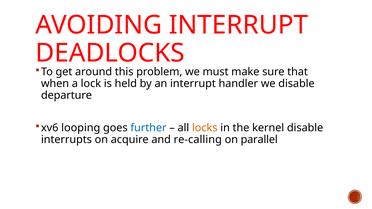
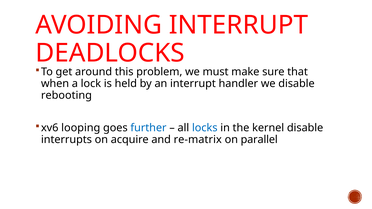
departure: departure -> rebooting
locks colour: orange -> blue
re-calling: re-calling -> re-matrix
